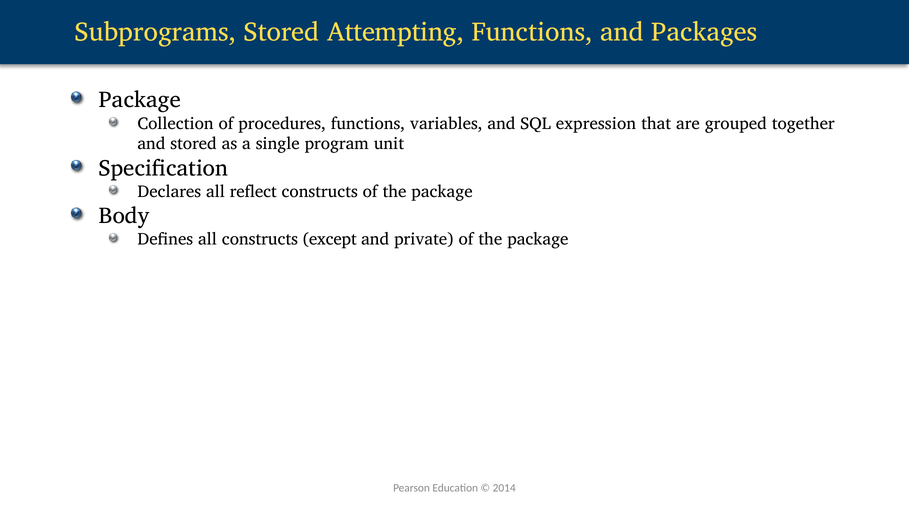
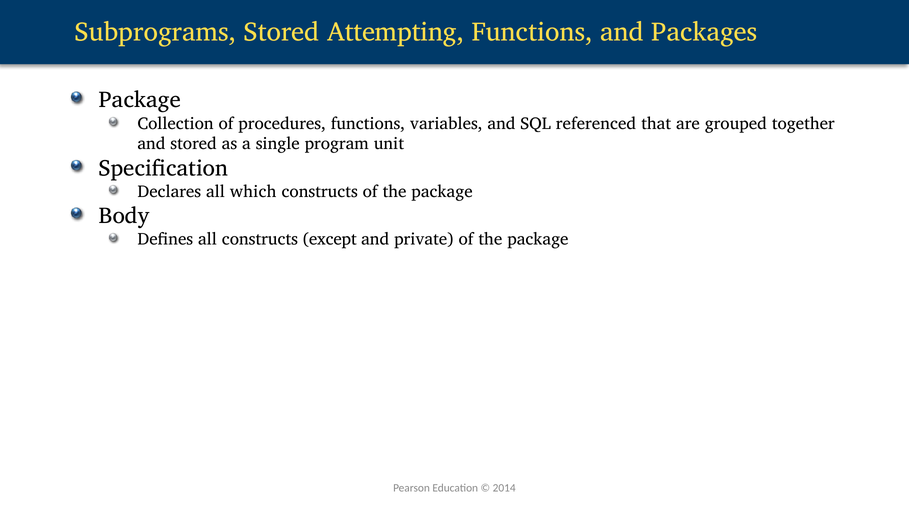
expression: expression -> referenced
reflect: reflect -> which
